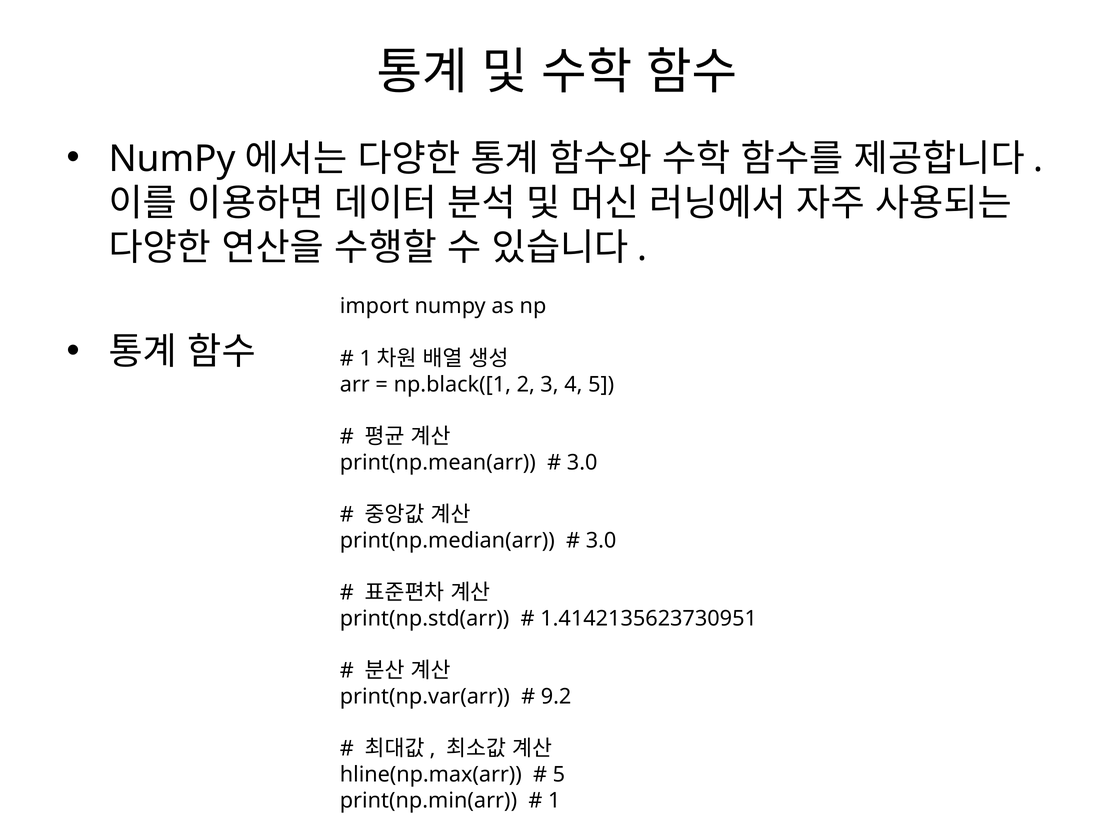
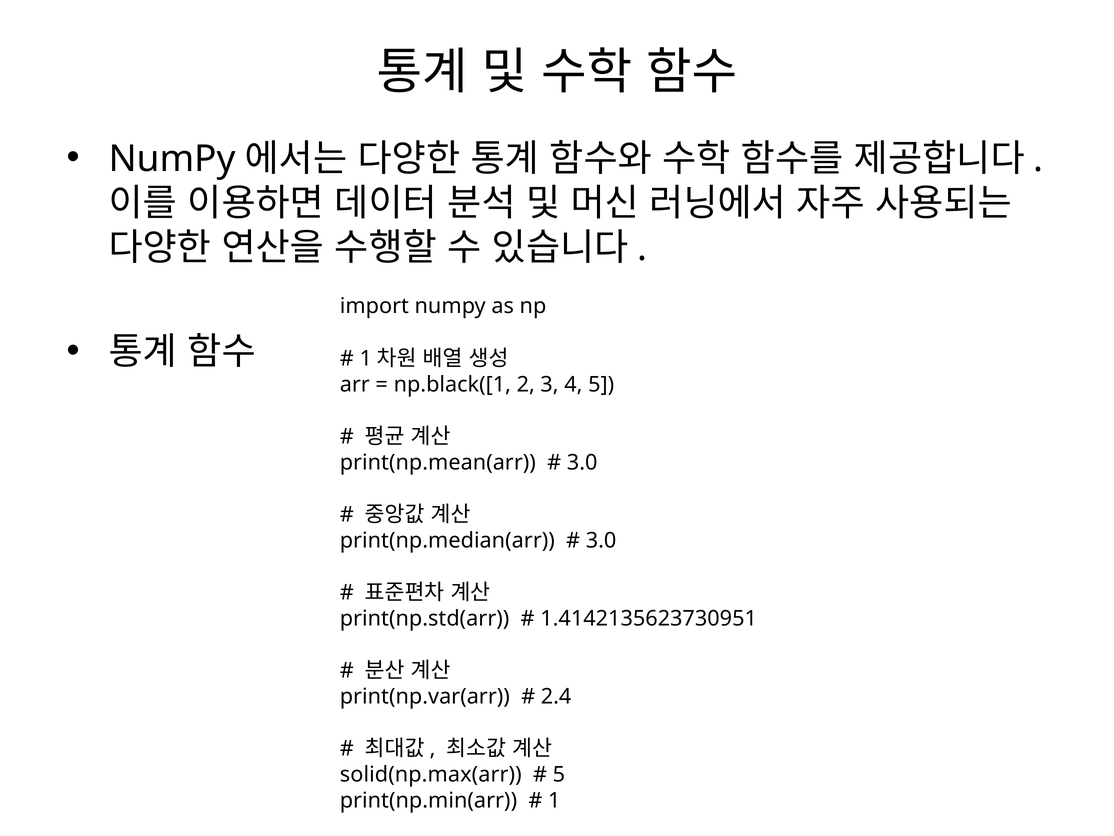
9.2: 9.2 -> 2.4
hline(np.max(arr: hline(np.max(arr -> solid(np.max(arr
